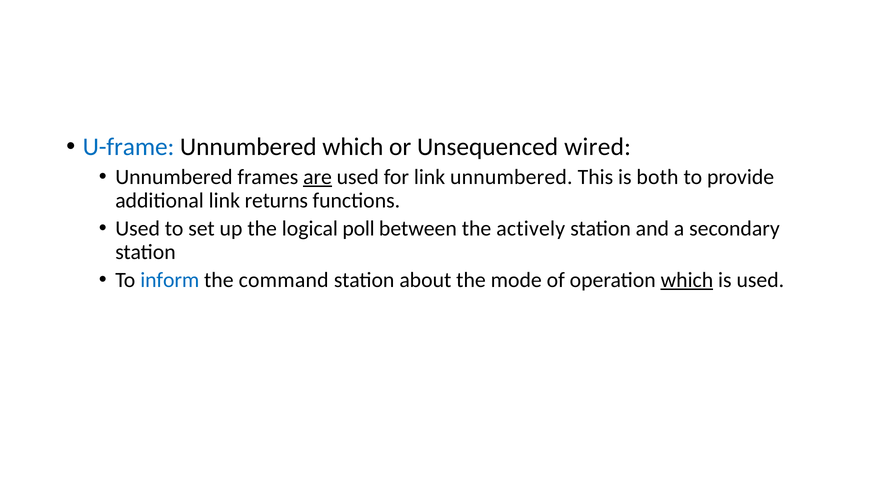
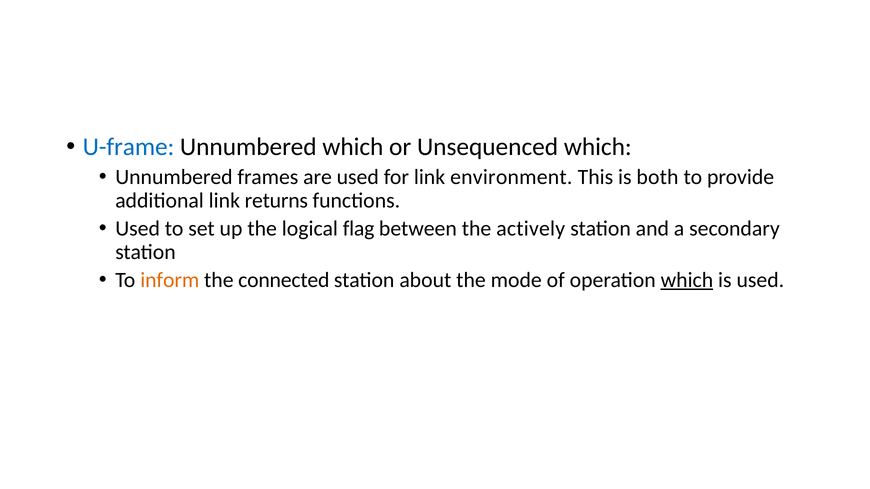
Unsequenced wired: wired -> which
are underline: present -> none
link unnumbered: unnumbered -> environment
poll: poll -> flag
inform colour: blue -> orange
command: command -> connected
